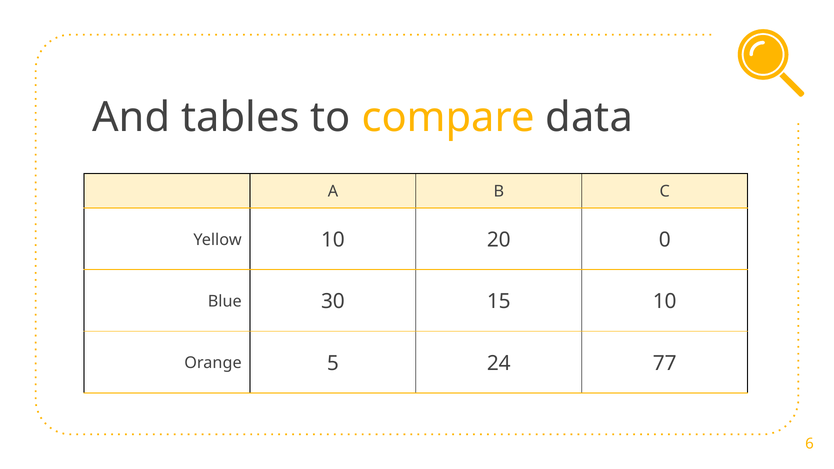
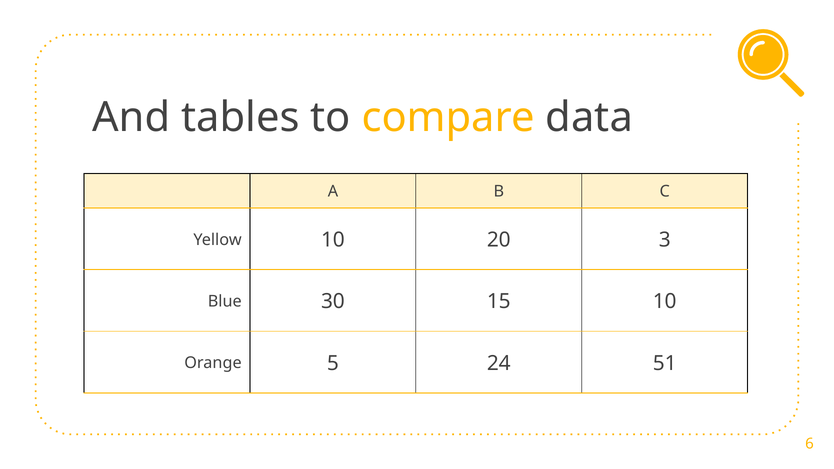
0: 0 -> 3
77: 77 -> 51
